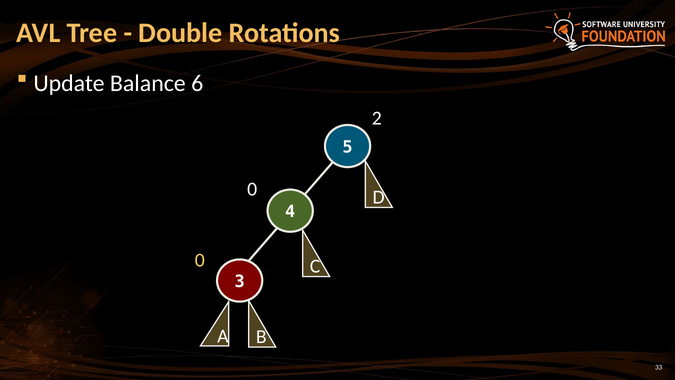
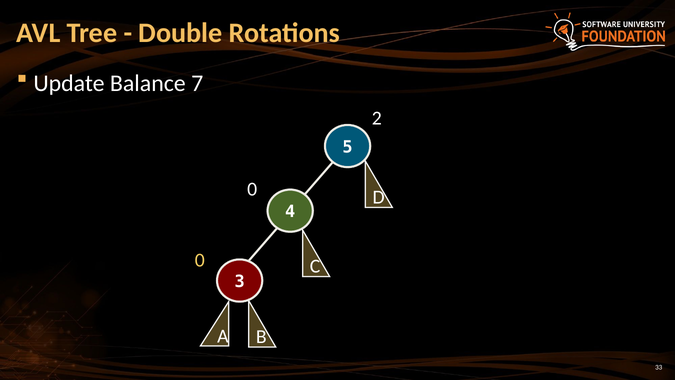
6: 6 -> 7
